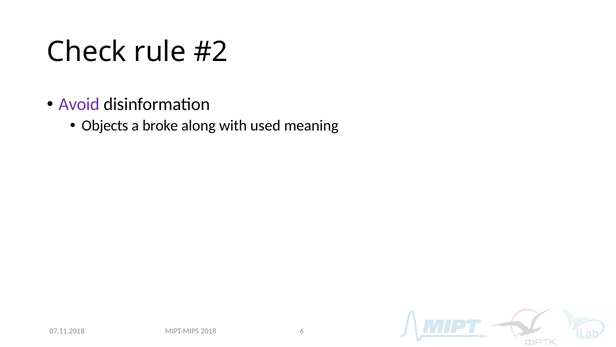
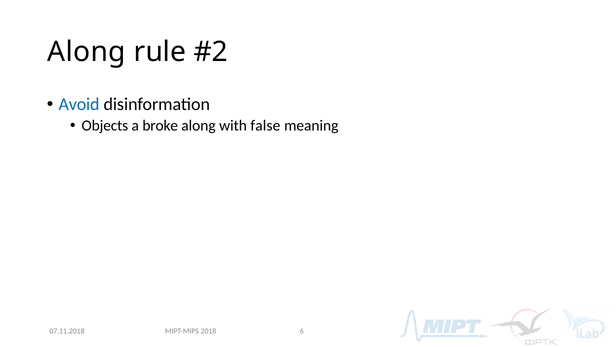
Check at (87, 52): Check -> Along
Avoid colour: purple -> blue
used: used -> false
